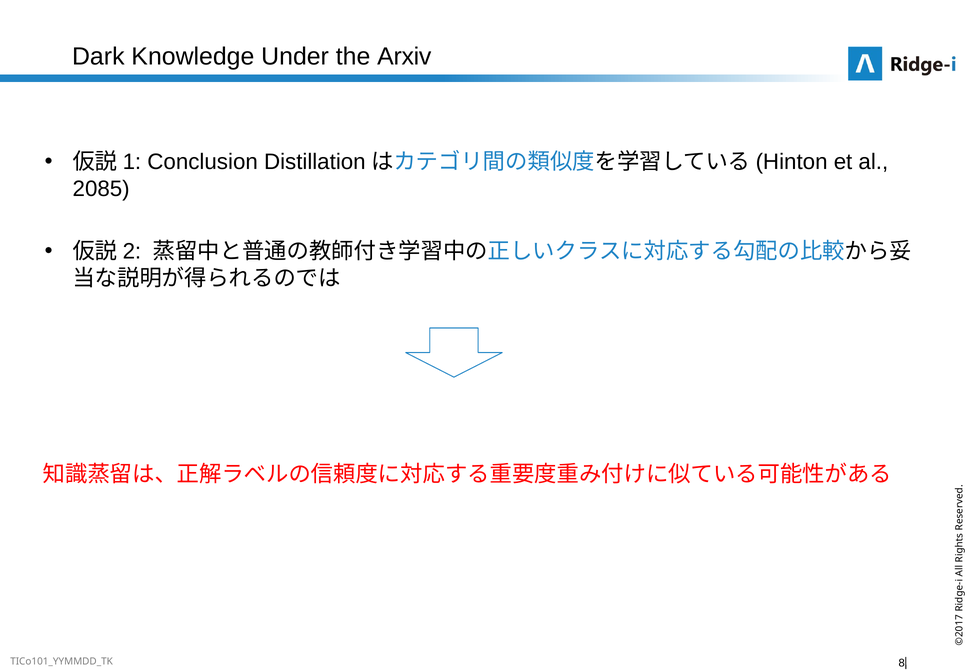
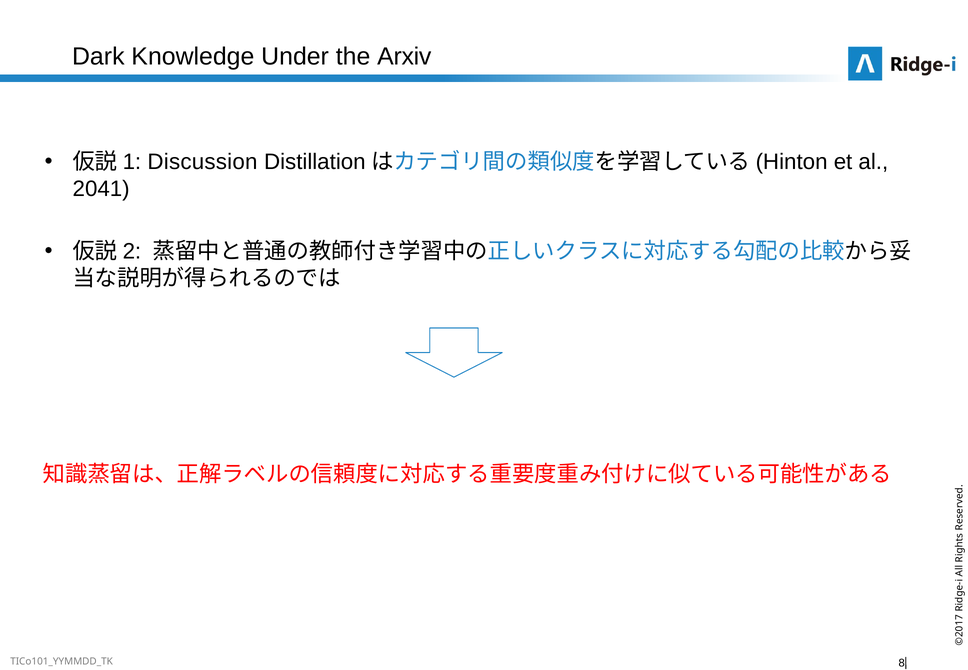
Conclusion: Conclusion -> Discussion
2085: 2085 -> 2041
